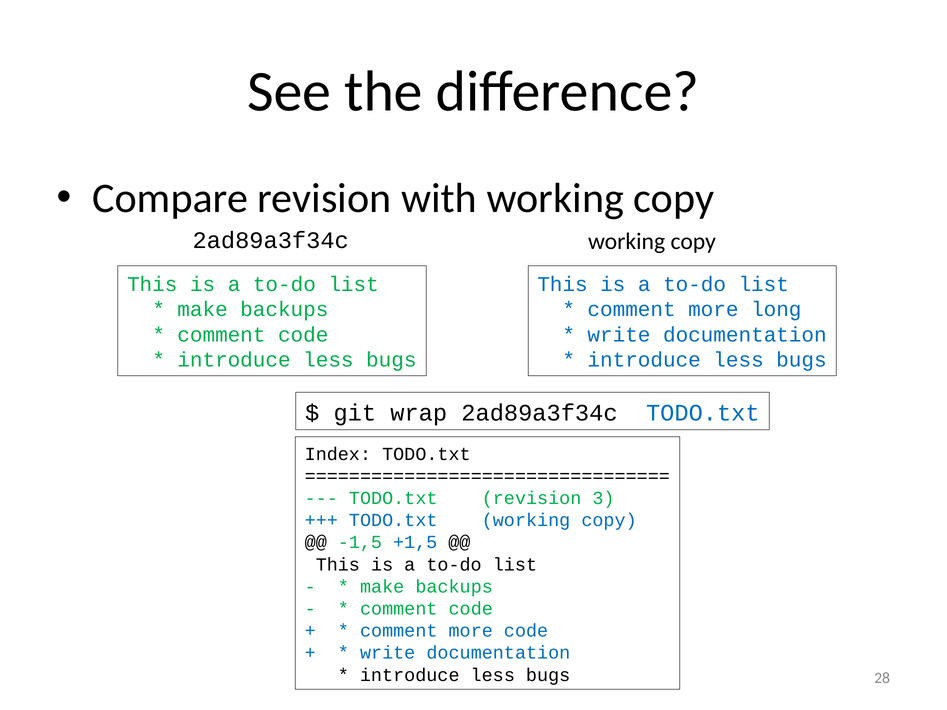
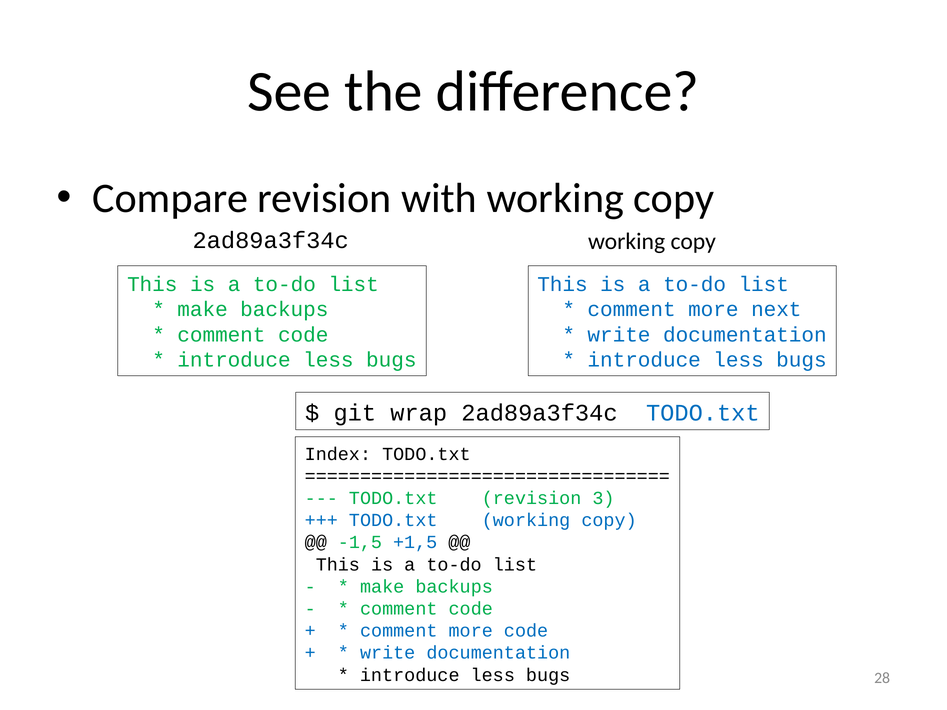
long: long -> next
